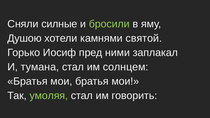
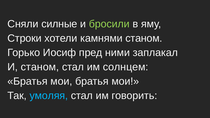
Душою: Душою -> Строки
камнями святой: святой -> станом
И тумана: тумана -> станом
умоляя colour: light green -> light blue
